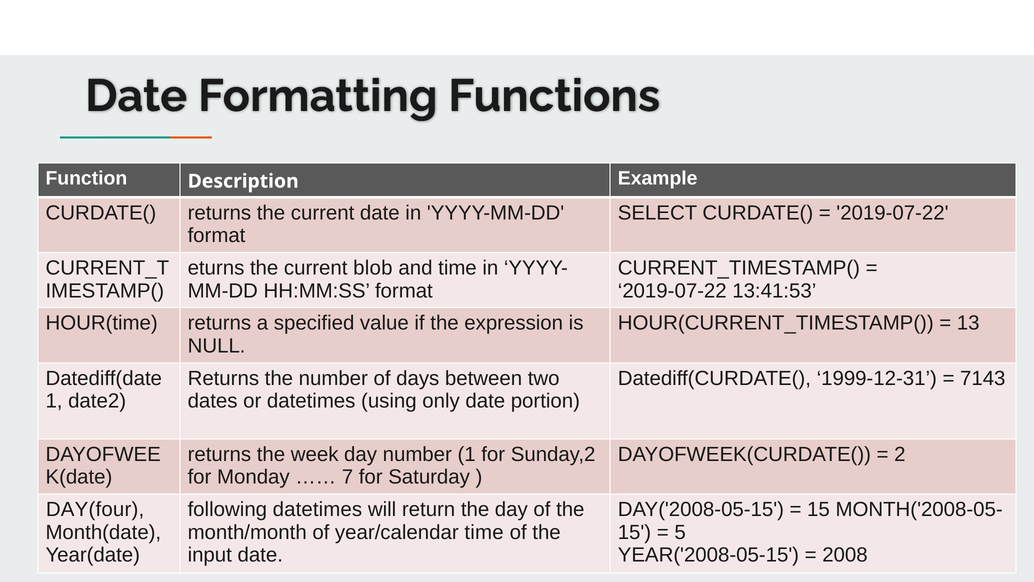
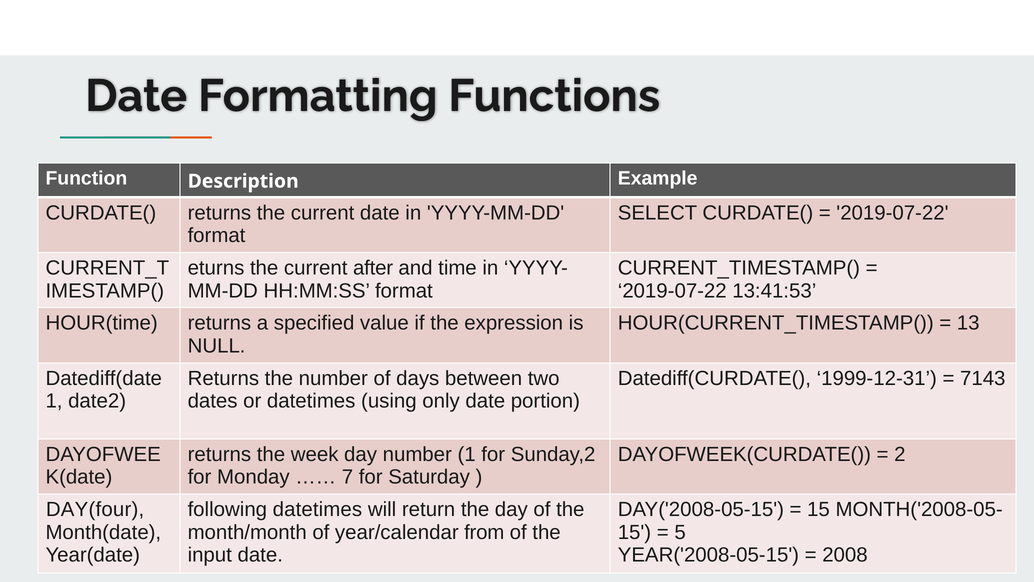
blob: blob -> after
year/calendar time: time -> from
